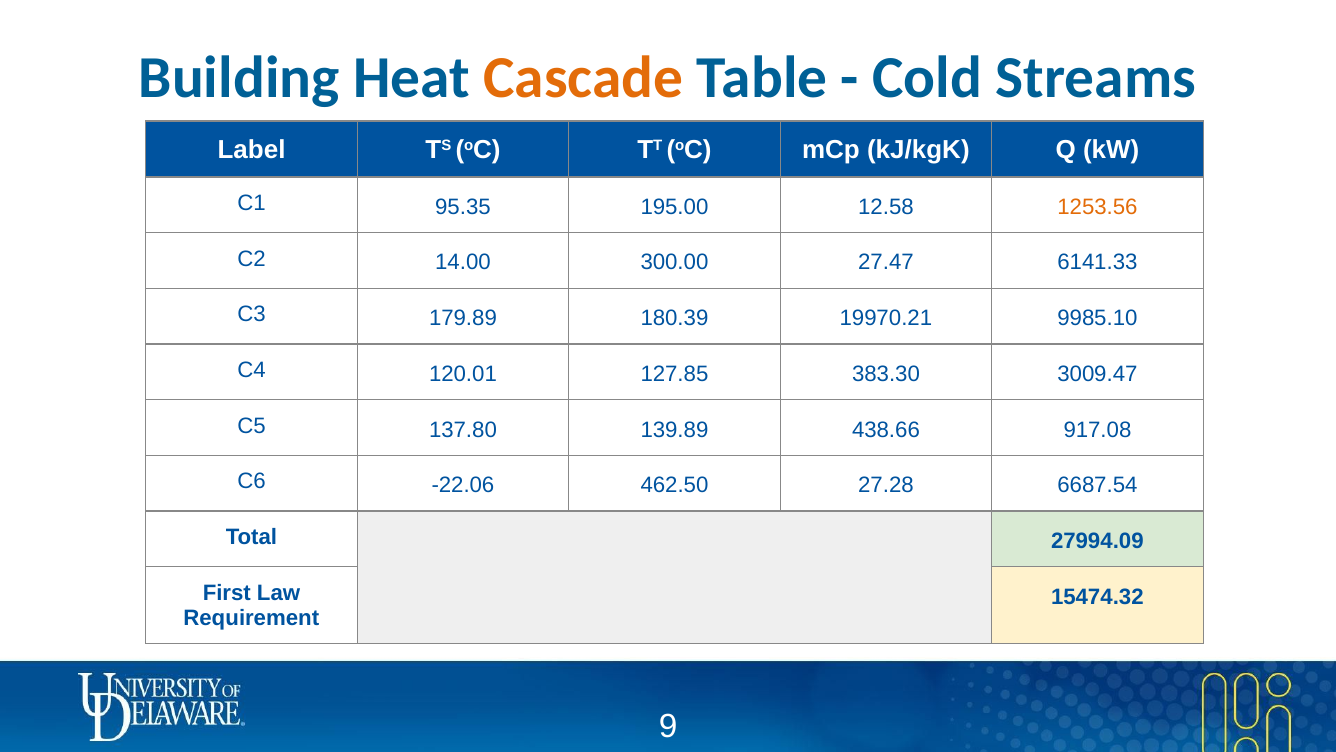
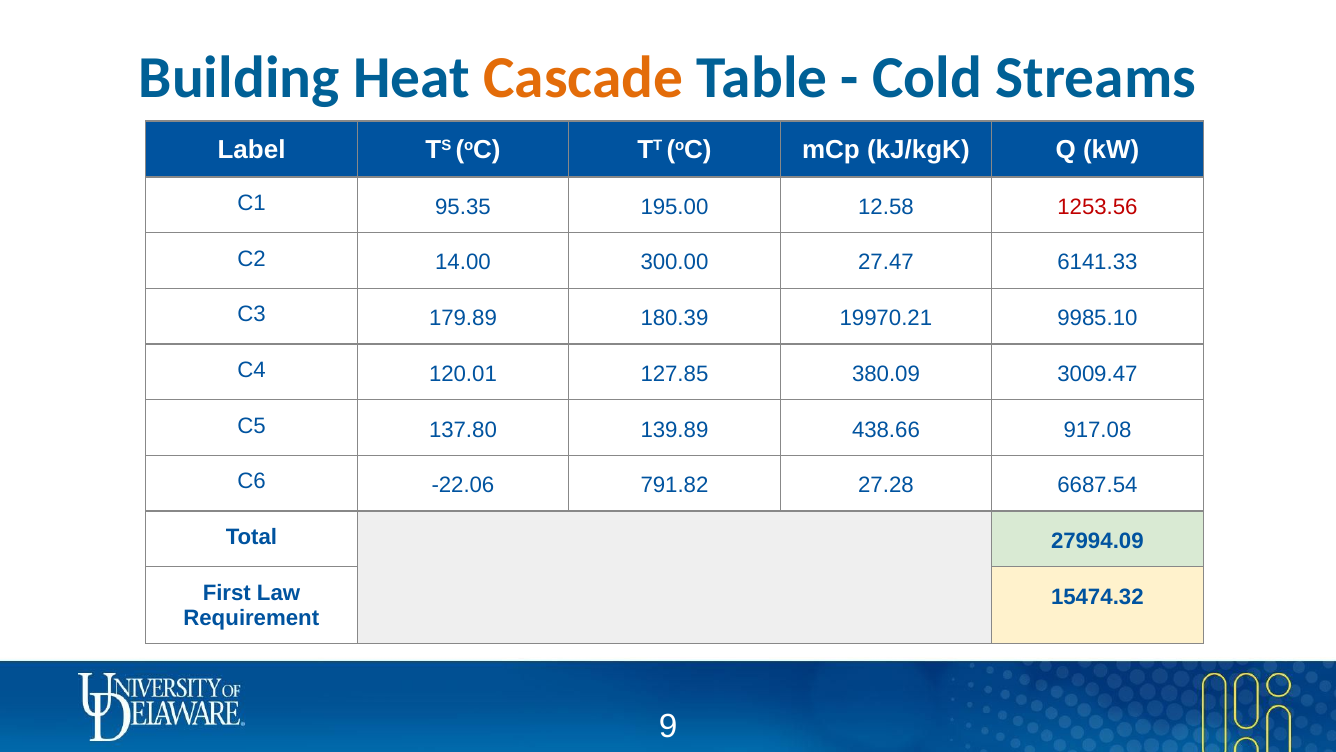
1253.56 colour: orange -> red
383.30: 383.30 -> 380.09
462.50: 462.50 -> 791.82
